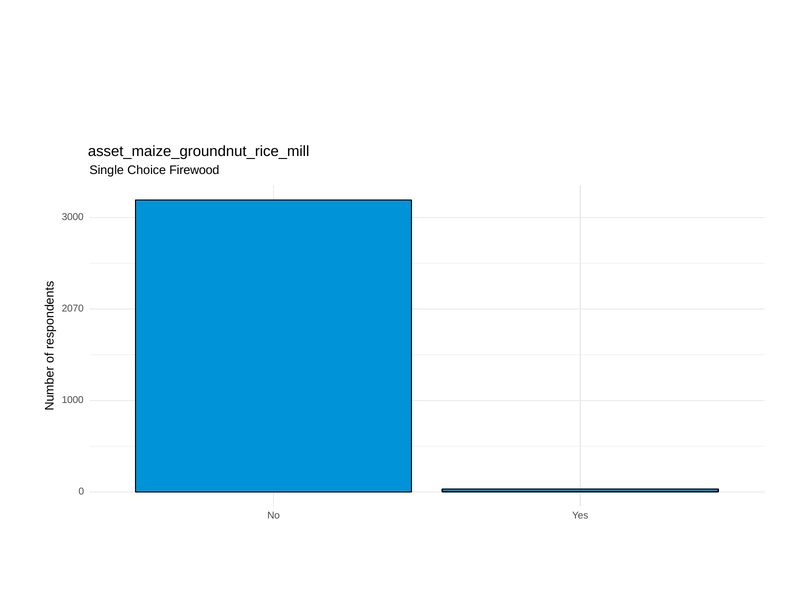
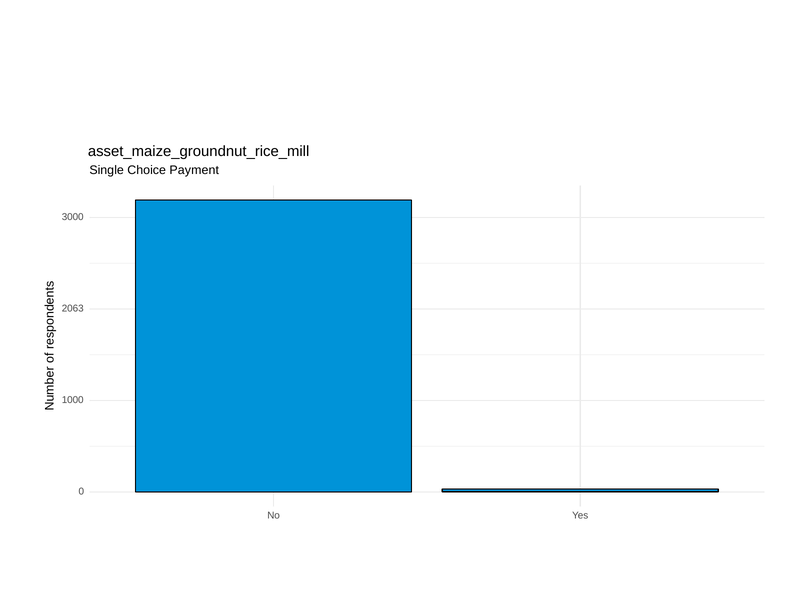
Firewood: Firewood -> Payment
2070: 2070 -> 2063
